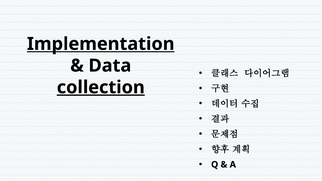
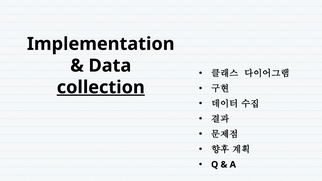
Implementation underline: present -> none
